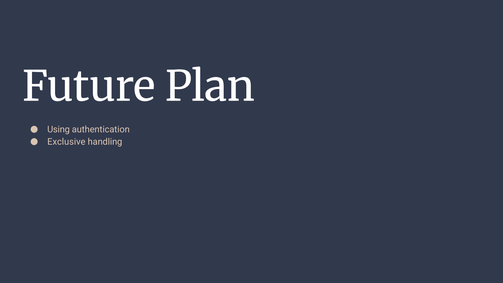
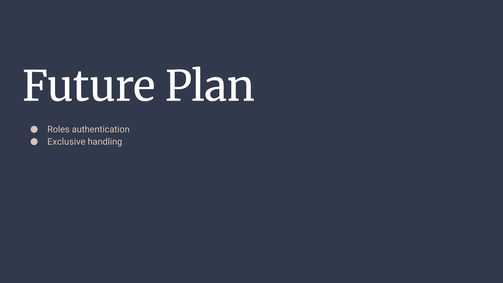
Using: Using -> Roles
